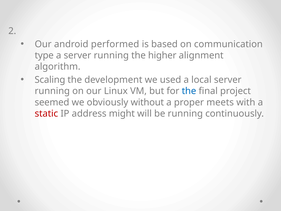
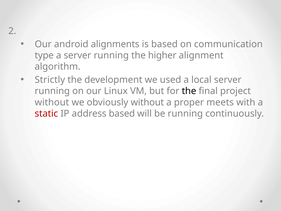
performed: performed -> alignments
Scaling: Scaling -> Strictly
the at (189, 91) colour: blue -> black
seemed at (52, 102): seemed -> without
address might: might -> based
